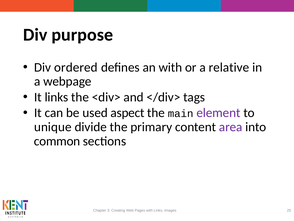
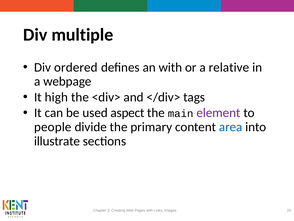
purpose: purpose -> multiple
It links: links -> high
unique: unique -> people
area colour: purple -> blue
common: common -> illustrate
